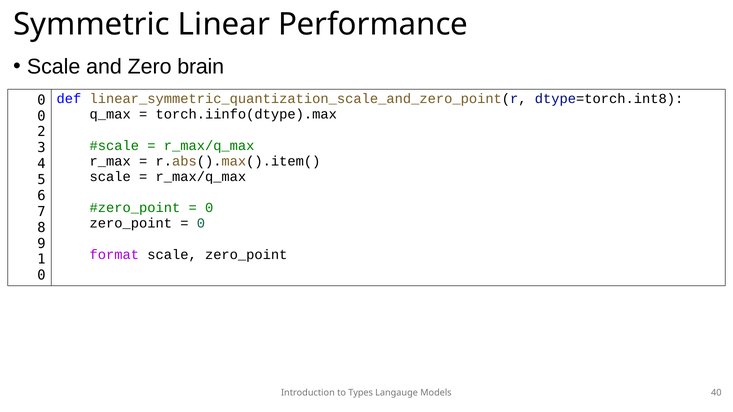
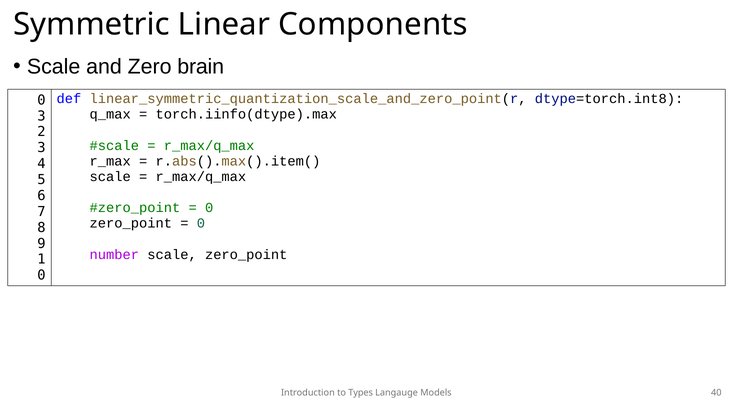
Performance: Performance -> Components
0 at (41, 116): 0 -> 3
format: format -> number
